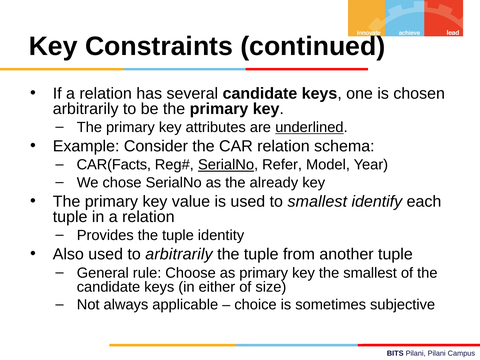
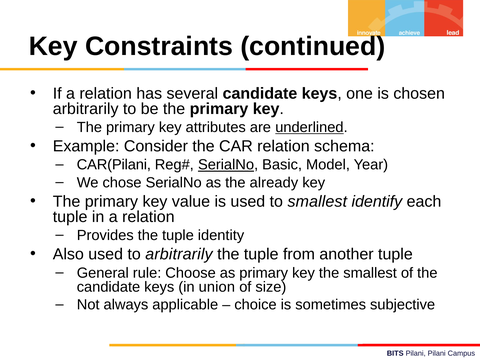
CAR(Facts: CAR(Facts -> CAR(Pilani
Refer: Refer -> Basic
either: either -> union
